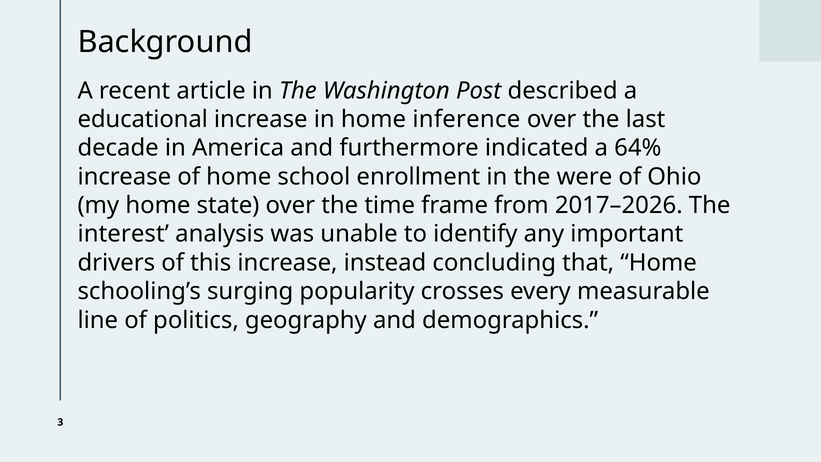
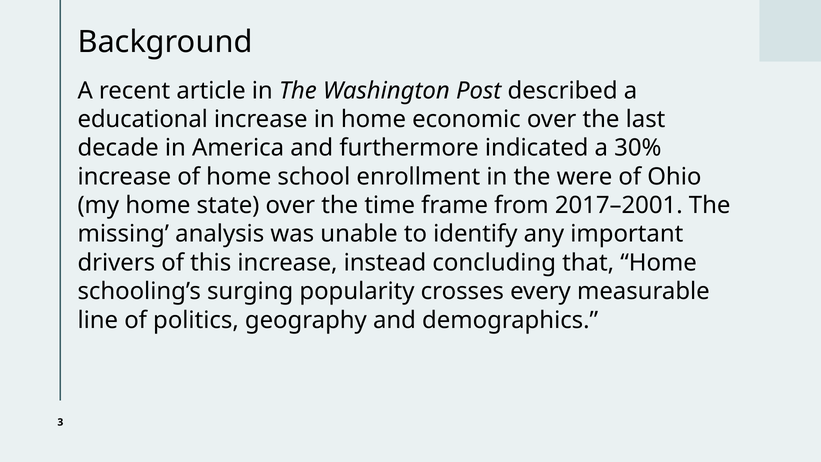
inference: inference -> economic
64%: 64% -> 30%
2017–2026: 2017–2026 -> 2017–2001
interest: interest -> missing
